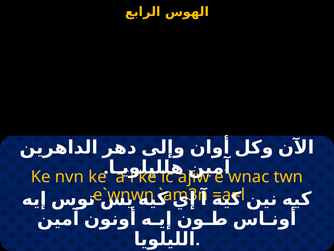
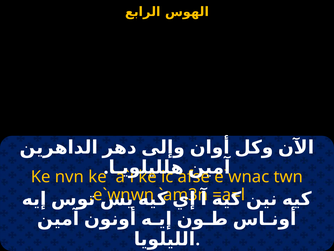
ajiw: ajiw -> afse
